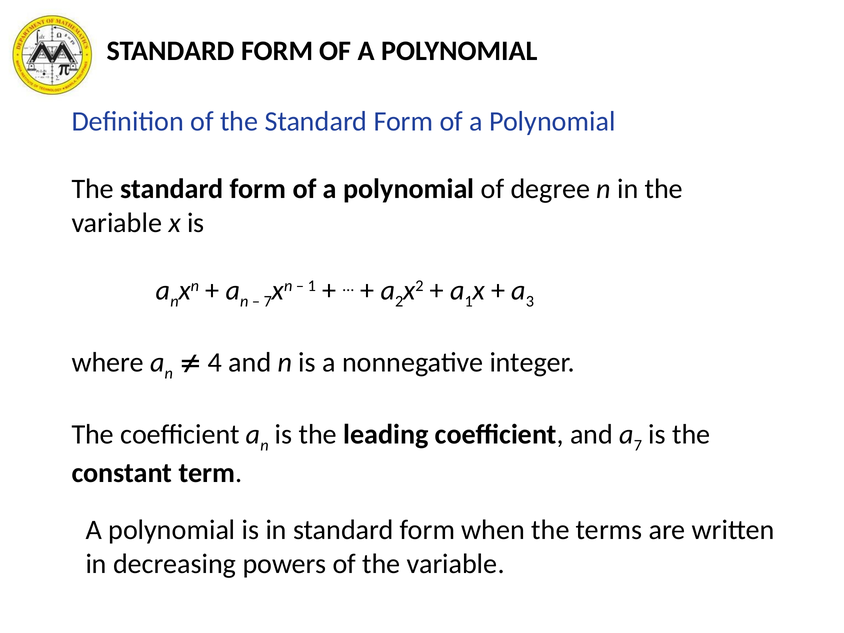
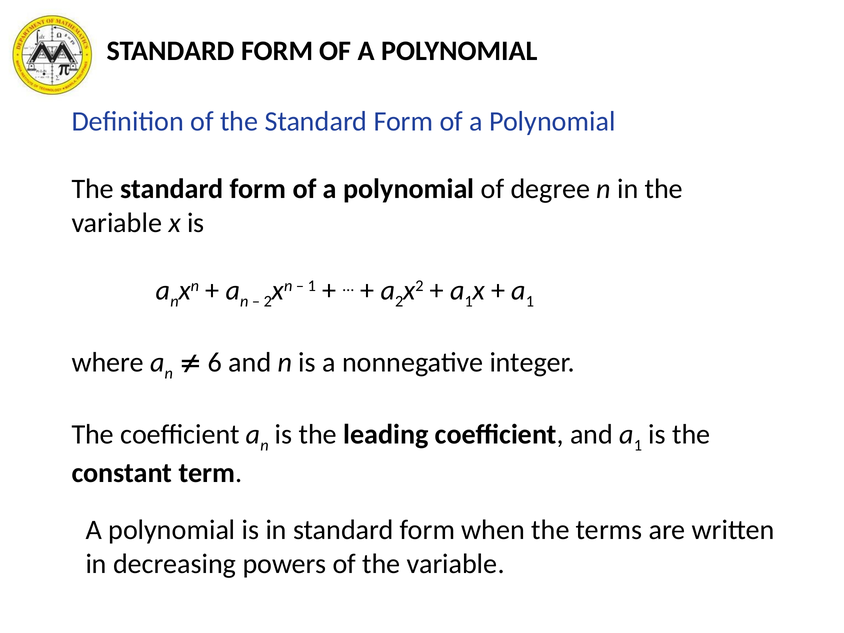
7 at (268, 301): 7 -> 2
3 at (530, 301): 3 -> 1
4: 4 -> 6
and a 7: 7 -> 1
